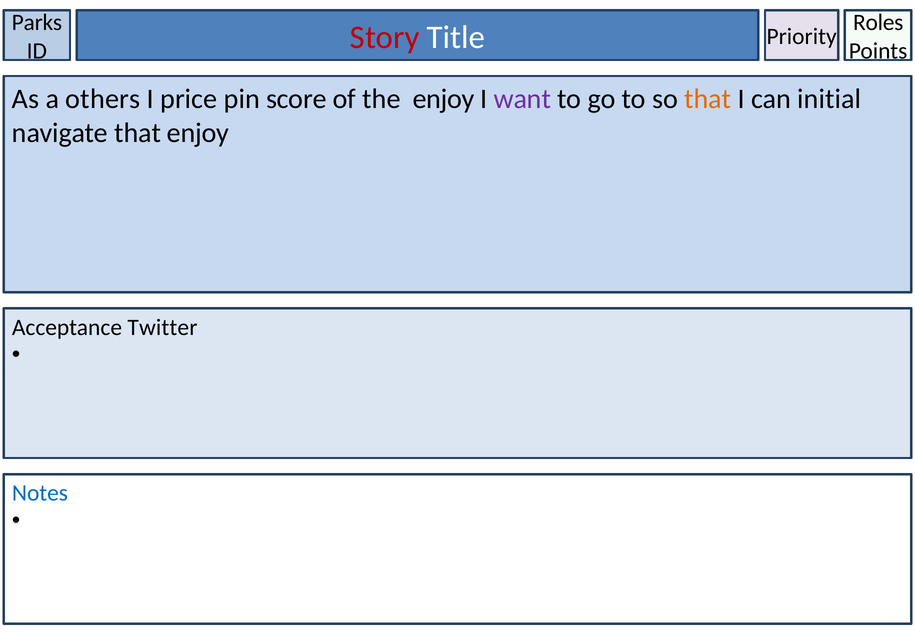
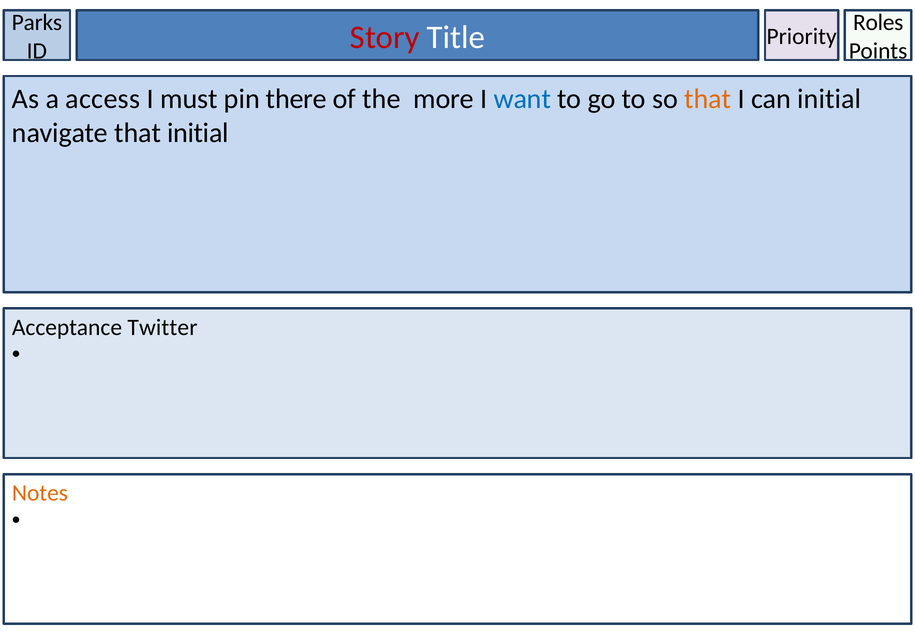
others: others -> access
price: price -> must
score: score -> there
the enjoy: enjoy -> more
want colour: purple -> blue
that enjoy: enjoy -> initial
Notes colour: blue -> orange
